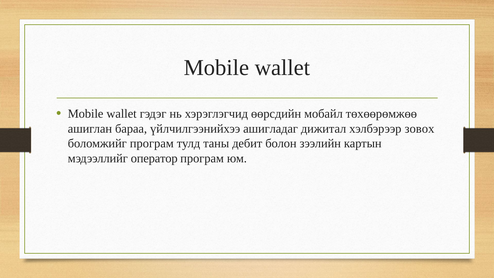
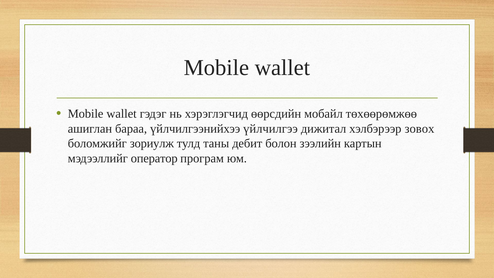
ашигладаг: ашигладаг -> үйлчилгээ
боломжийг програм: програм -> зориулж
